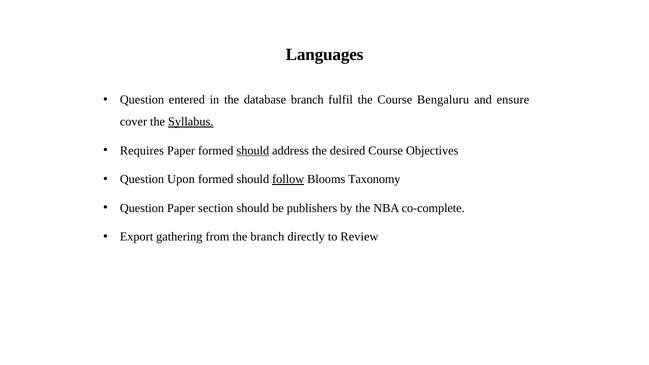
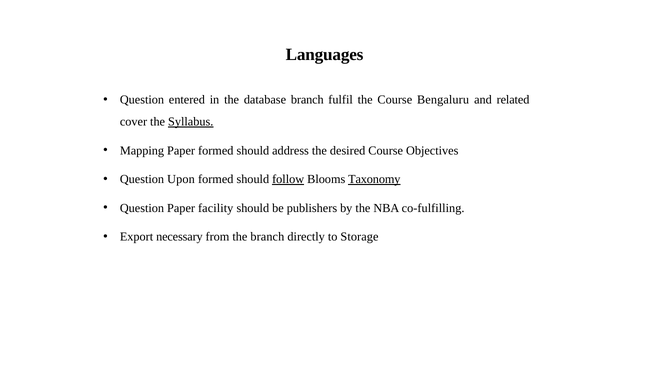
ensure: ensure -> related
Requires: Requires -> Mapping
should at (253, 151) underline: present -> none
Taxonomy underline: none -> present
section: section -> facility
co-complete: co-complete -> co-fulfilling
gathering: gathering -> necessary
Review: Review -> Storage
